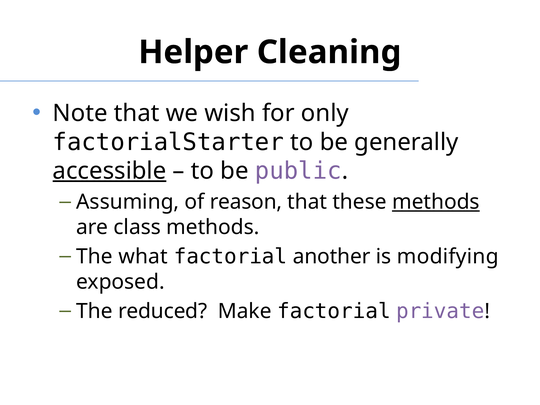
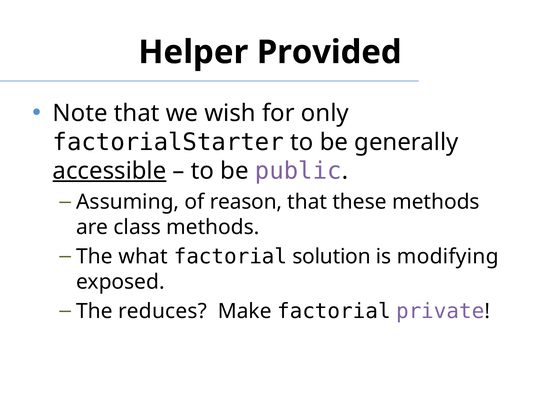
Cleaning: Cleaning -> Provided
methods at (436, 202) underline: present -> none
another: another -> solution
reduced: reduced -> reduces
